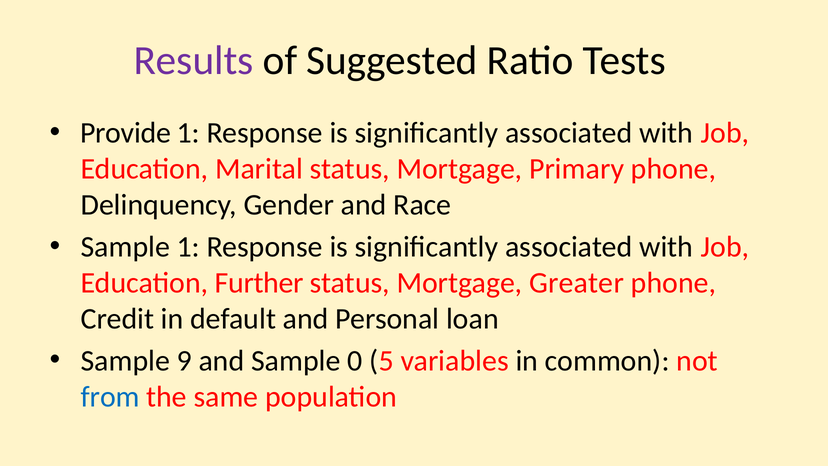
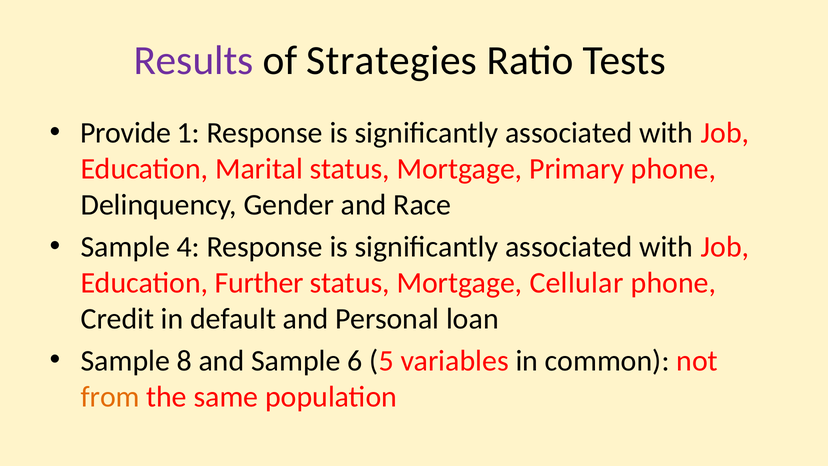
Suggested: Suggested -> Strategies
Sample 1: 1 -> 4
Greater: Greater -> Cellular
9: 9 -> 8
0: 0 -> 6
from colour: blue -> orange
